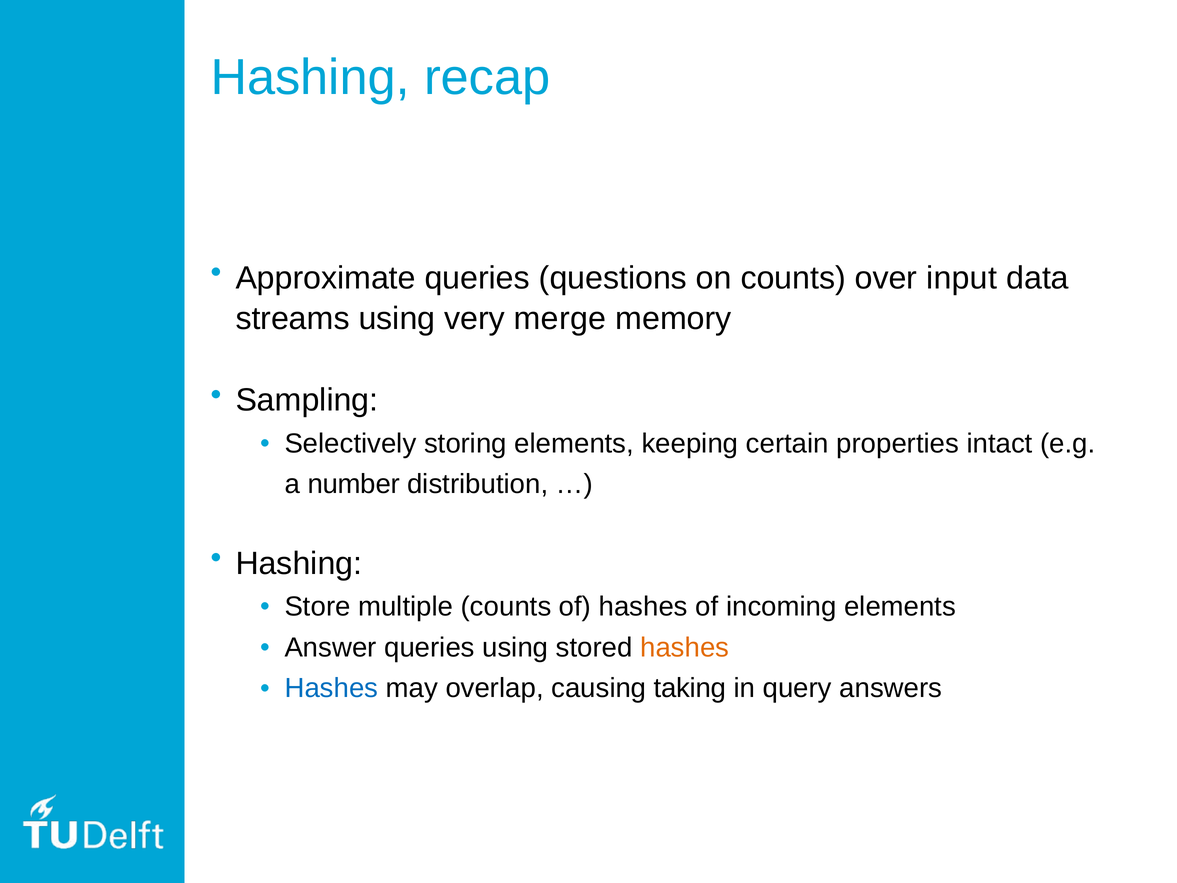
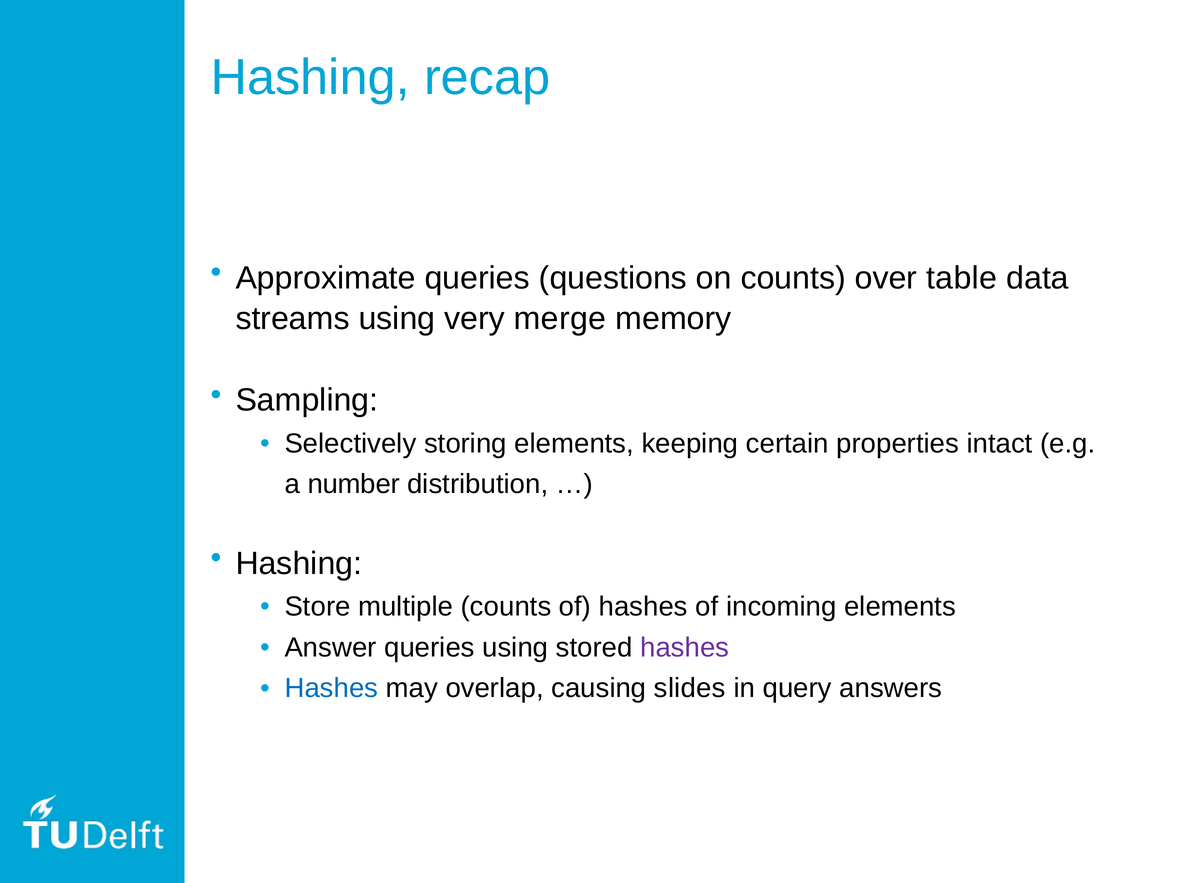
input: input -> table
hashes at (685, 647) colour: orange -> purple
taking: taking -> slides
